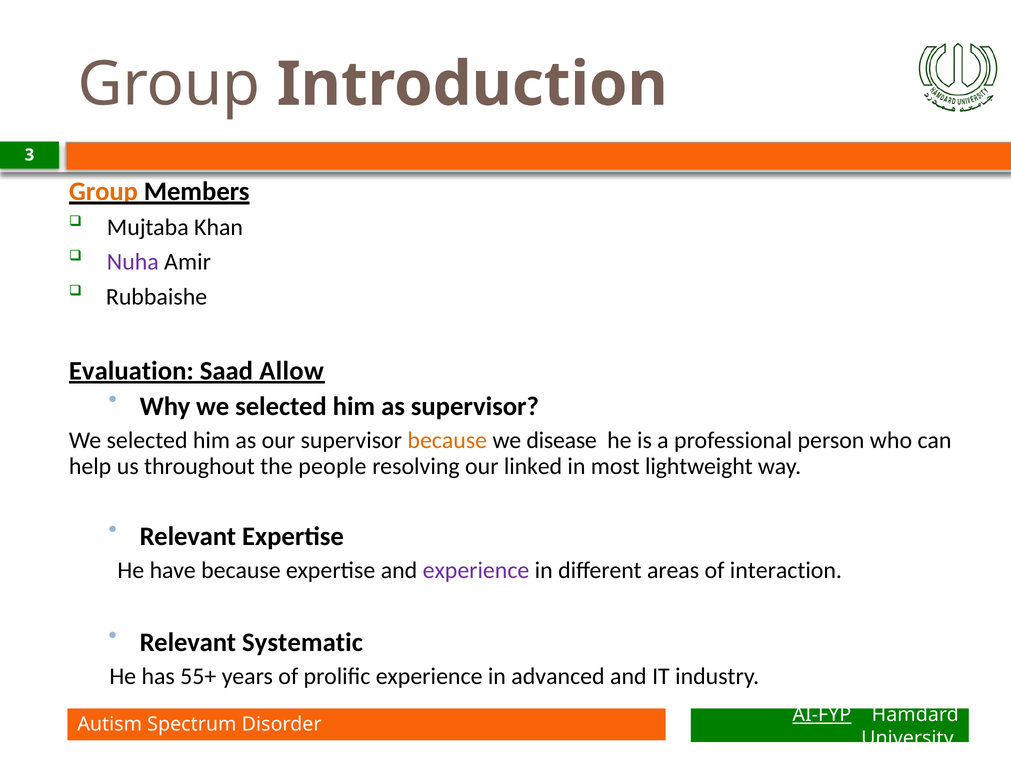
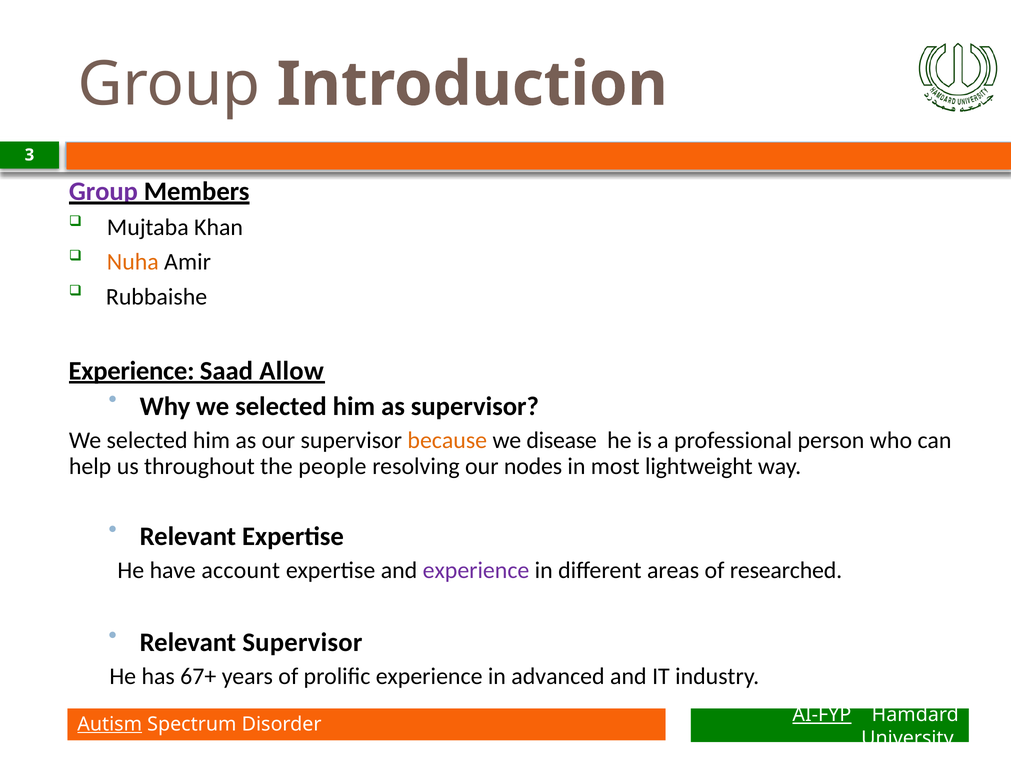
Group at (103, 191) colour: orange -> purple
Nuha colour: purple -> orange
Evaluation at (131, 370): Evaluation -> Experience
linked: linked -> nodes
have because: because -> account
interaction: interaction -> researched
Relevant Systematic: Systematic -> Supervisor
55+: 55+ -> 67+
Autism underline: none -> present
